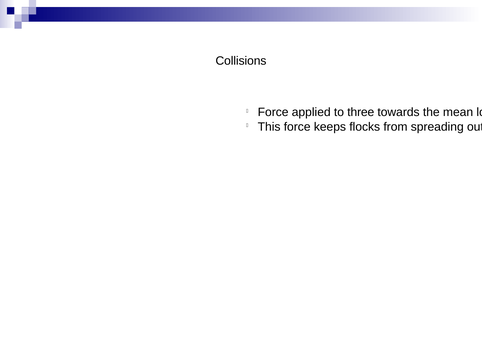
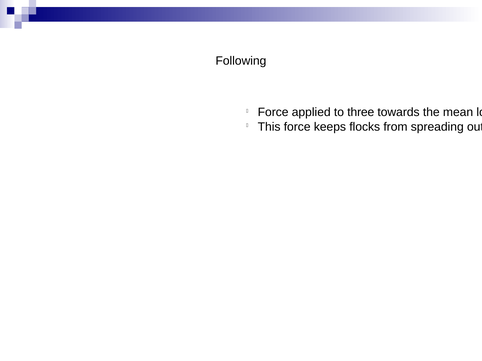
Collisions: Collisions -> Following
